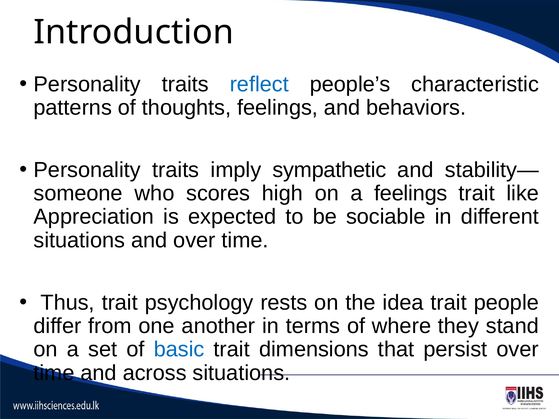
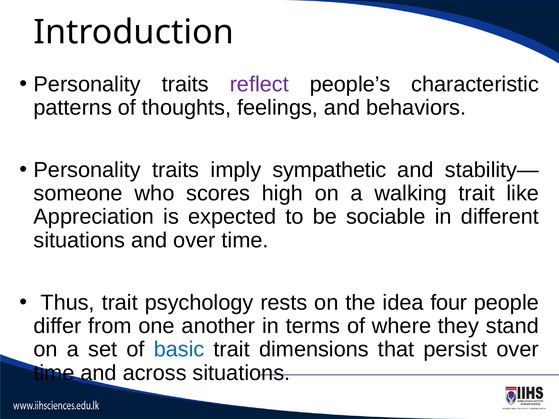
reflect colour: blue -> purple
a feelings: feelings -> walking
idea trait: trait -> four
